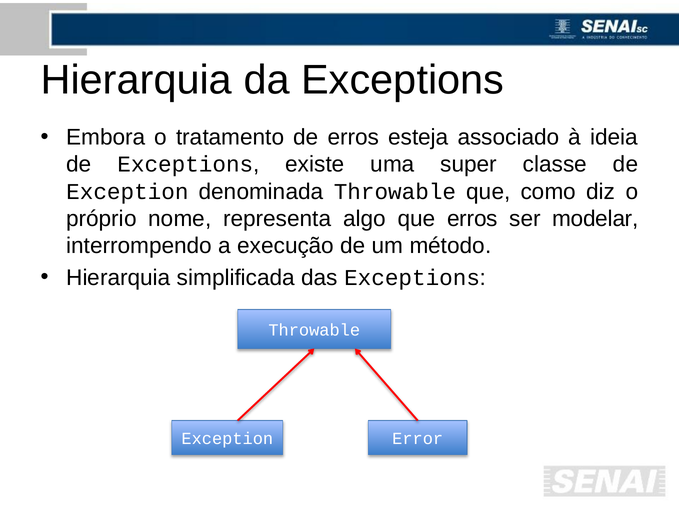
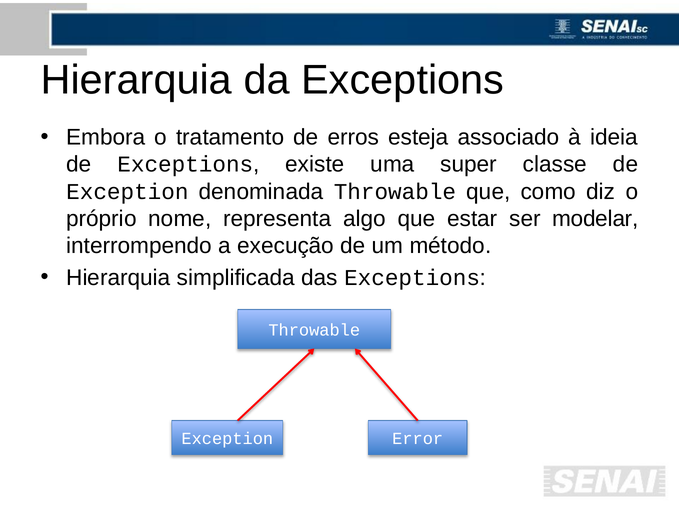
que erros: erros -> estar
